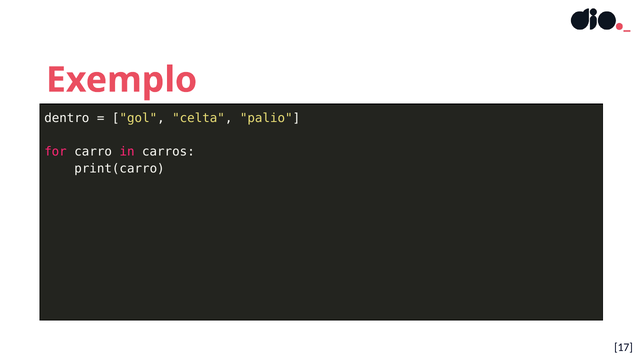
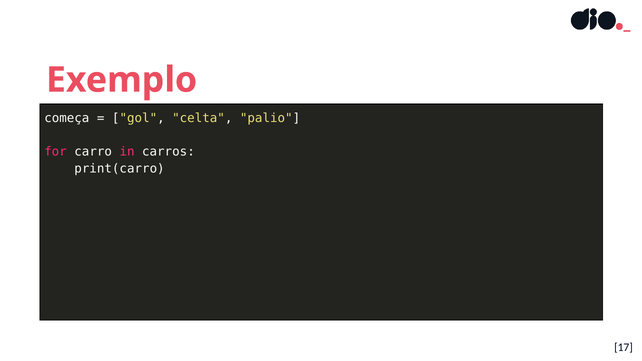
dentro: dentro -> começa
